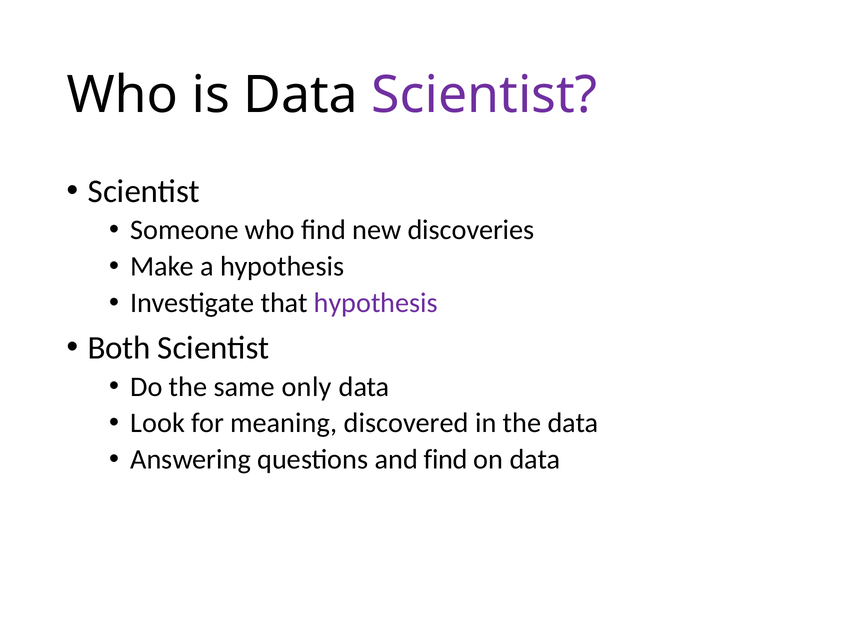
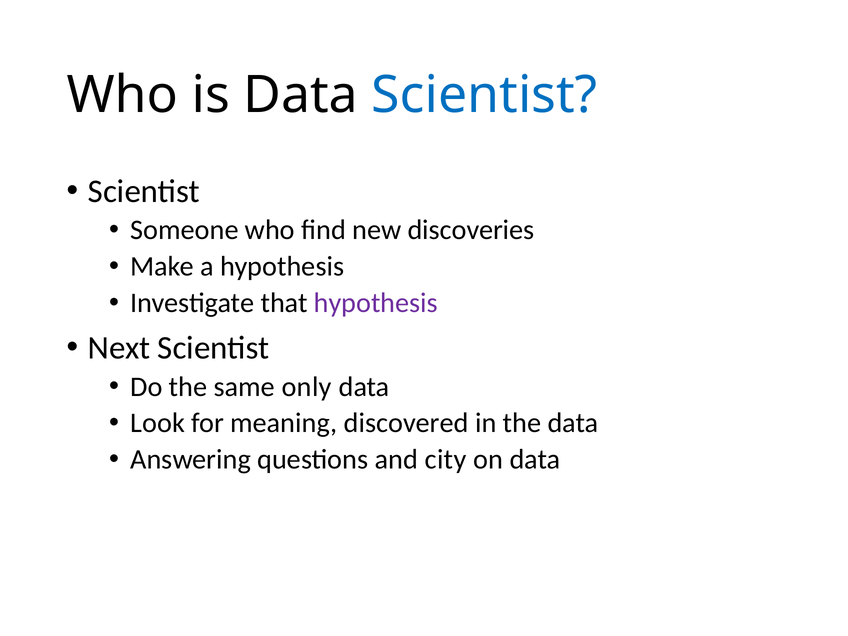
Scientist at (484, 95) colour: purple -> blue
Both: Both -> Next
and find: find -> city
